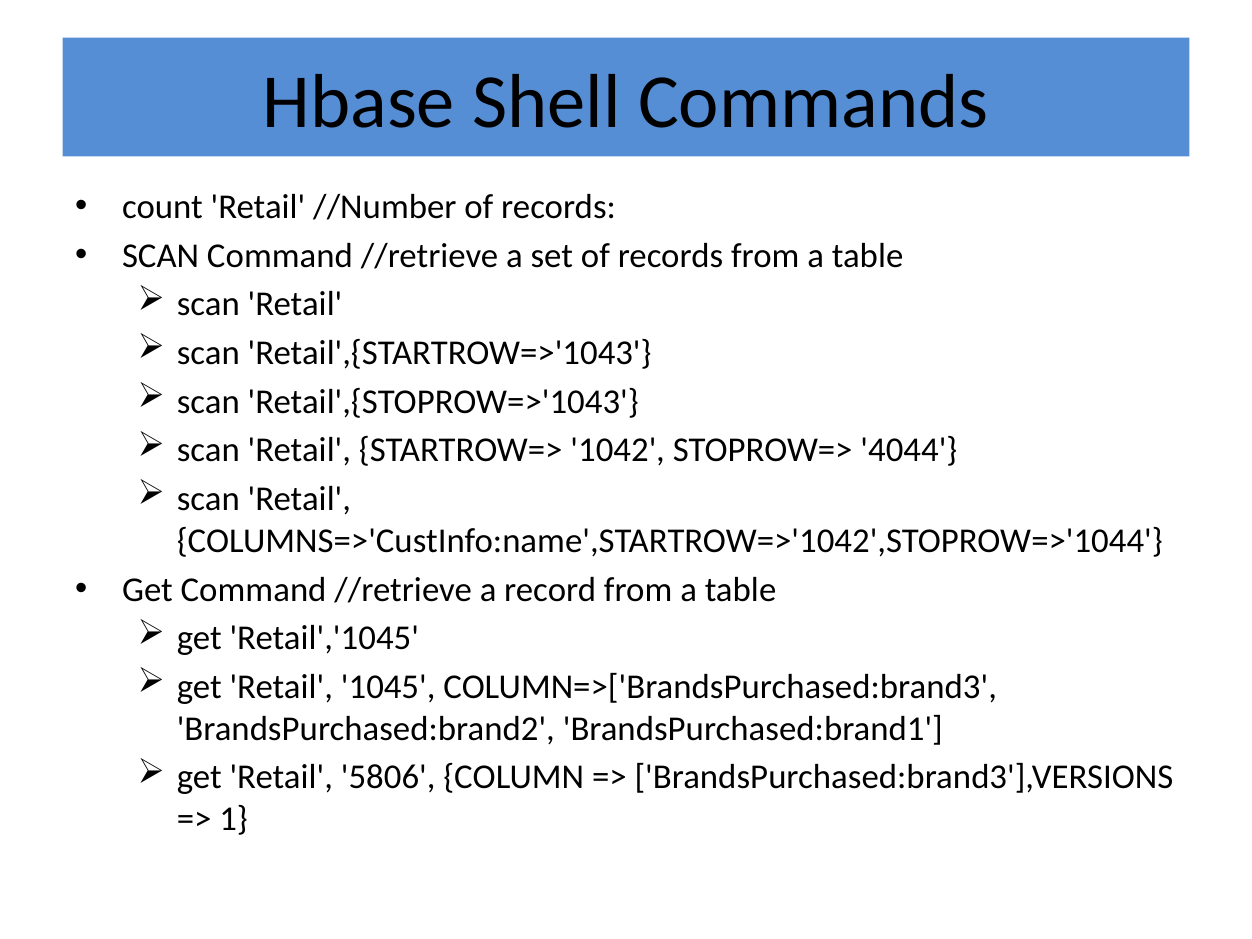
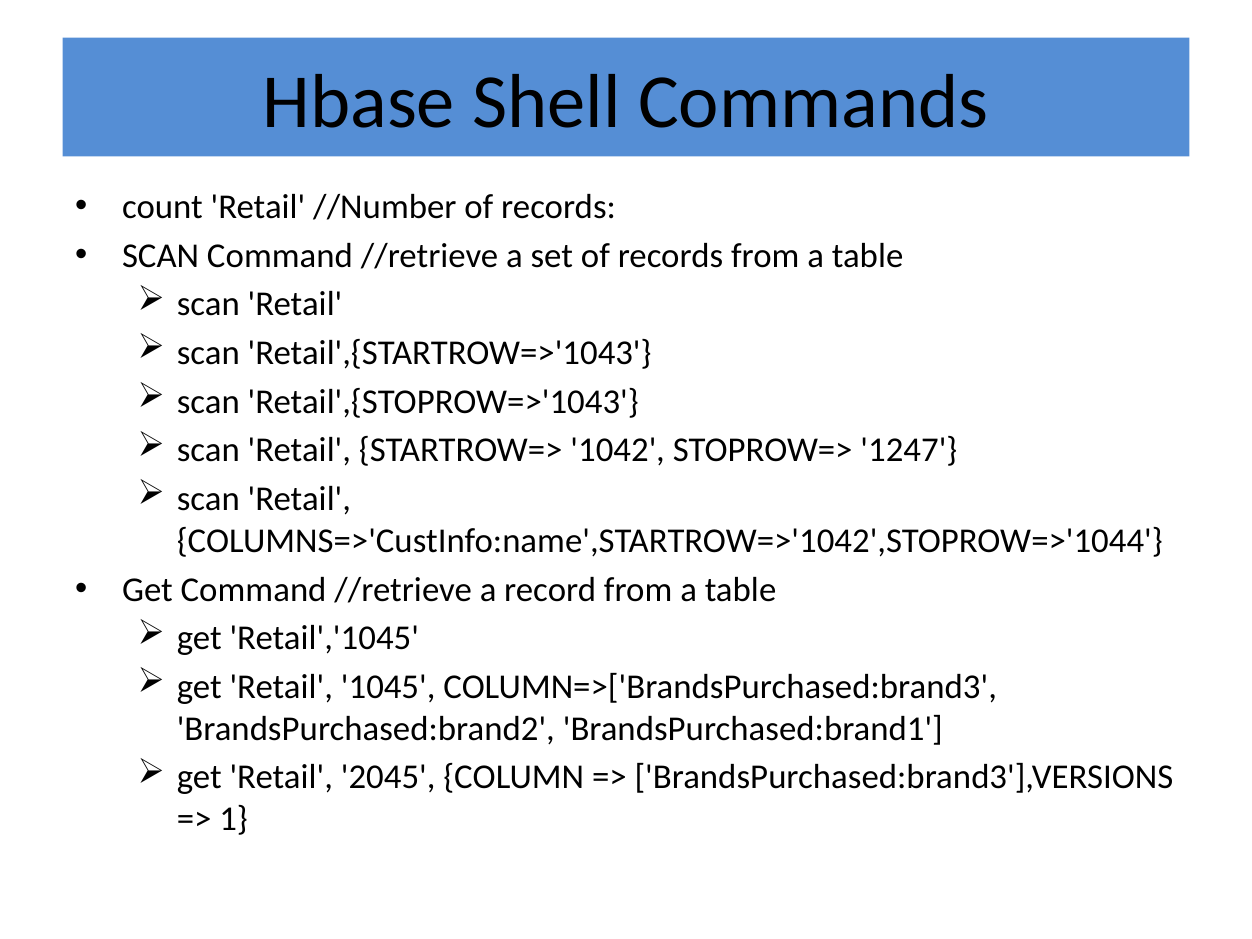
4044: 4044 -> 1247
5806: 5806 -> 2045
